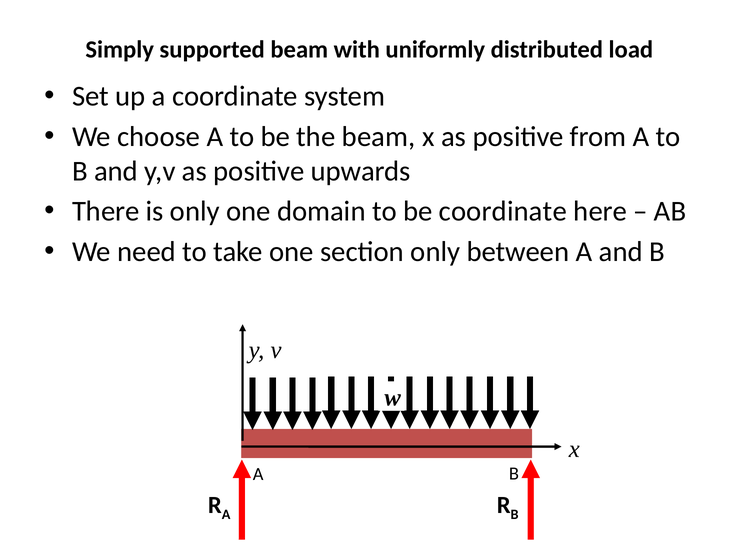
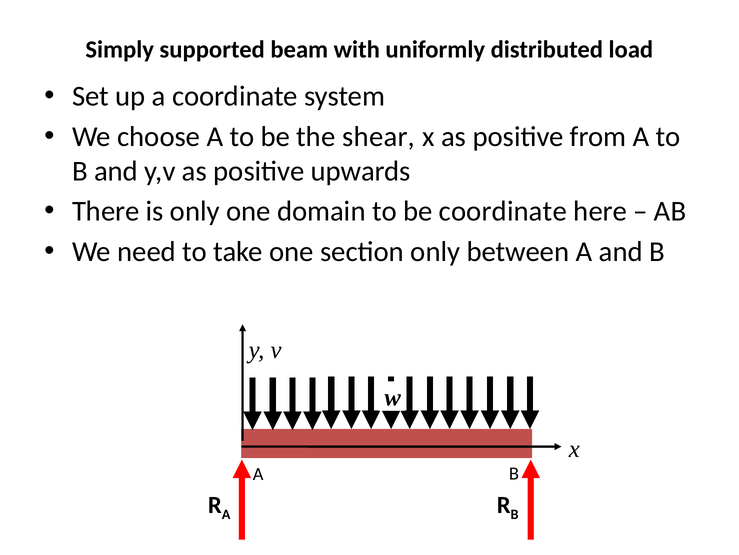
the beam: beam -> shear
